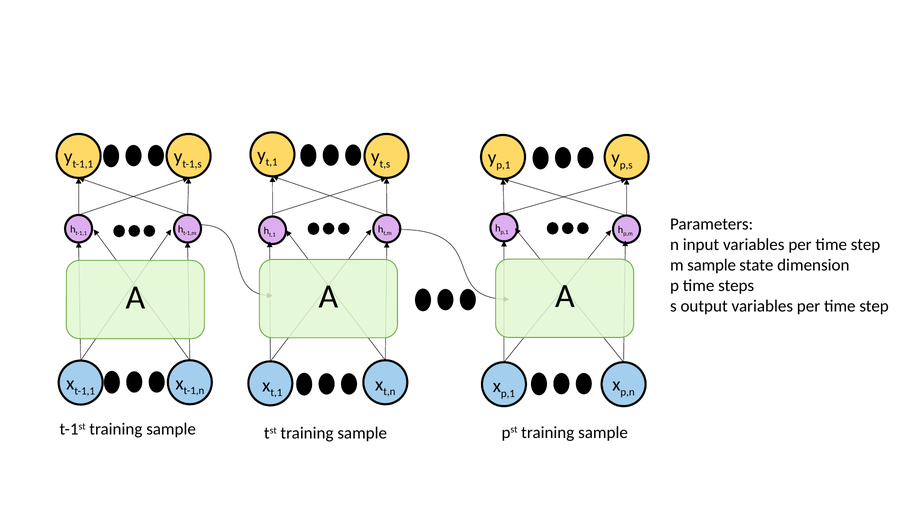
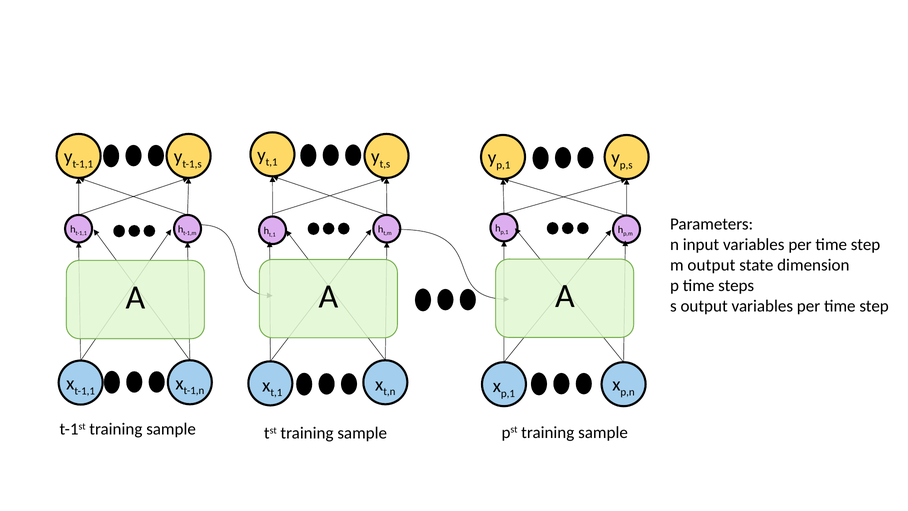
m sample: sample -> output
